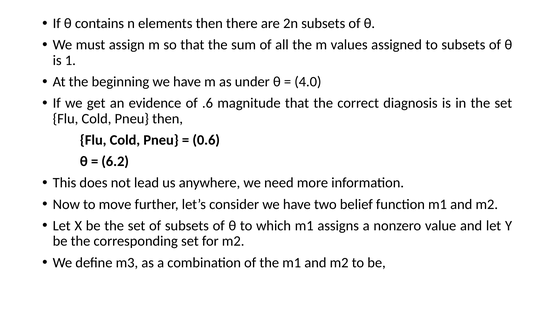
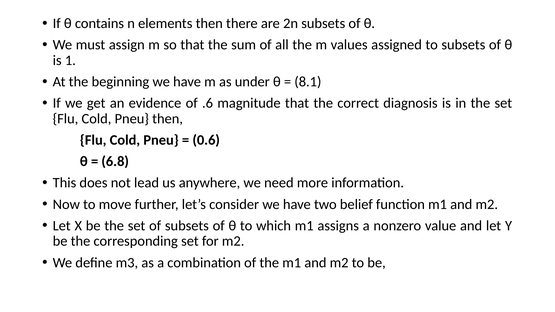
4.0: 4.0 -> 8.1
6.2: 6.2 -> 6.8
